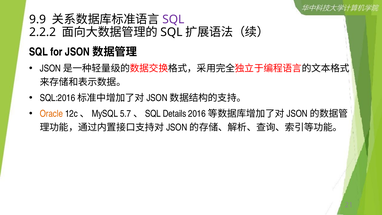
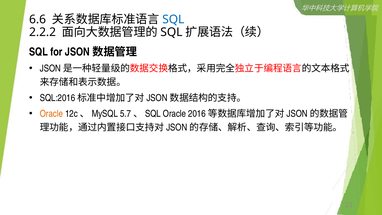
9.9: 9.9 -> 6.6
SQL at (173, 19) colour: purple -> blue
5.7、SQL Details: Details -> Oracle
